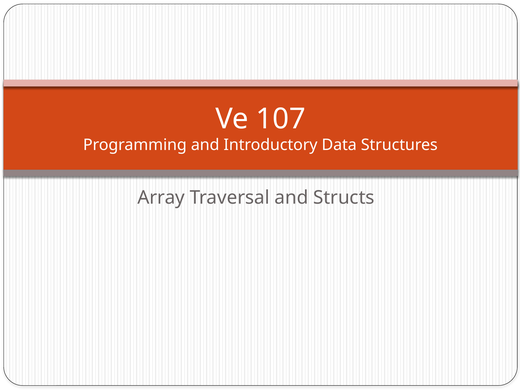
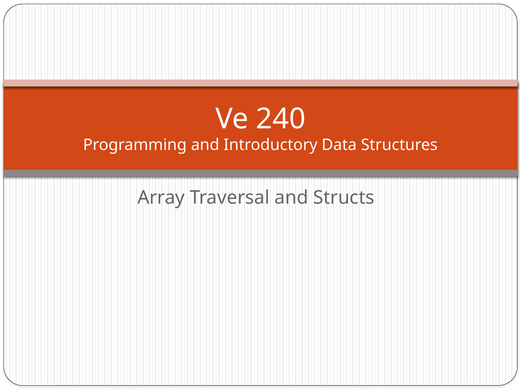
107: 107 -> 240
